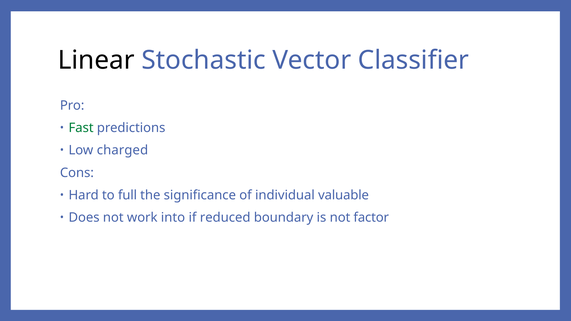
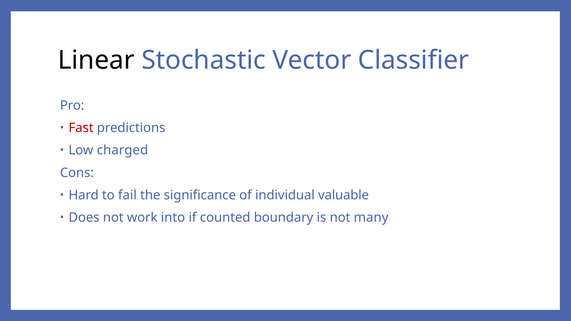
Fast colour: green -> red
full: full -> fail
reduced: reduced -> counted
factor: factor -> many
